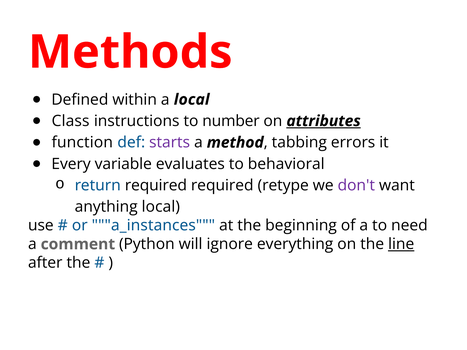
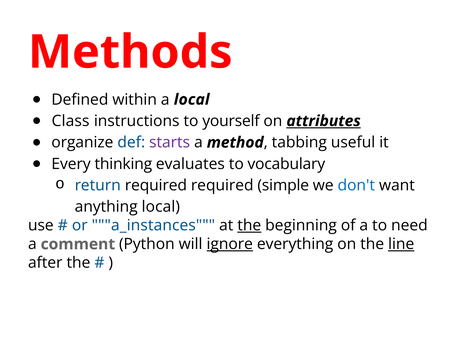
number: number -> yourself
function: function -> organize
errors: errors -> useful
variable: variable -> thinking
behavioral: behavioral -> vocabulary
retype: retype -> simple
don't colour: purple -> blue
the at (249, 226) underline: none -> present
ignore underline: none -> present
